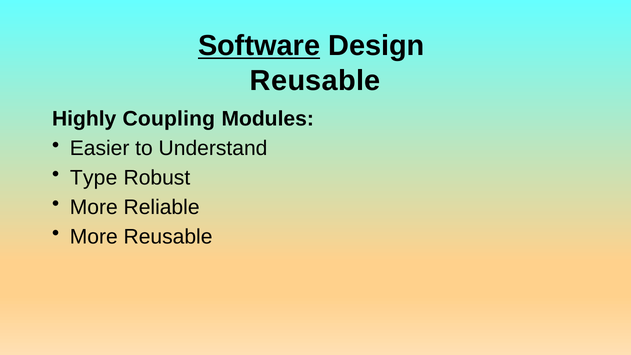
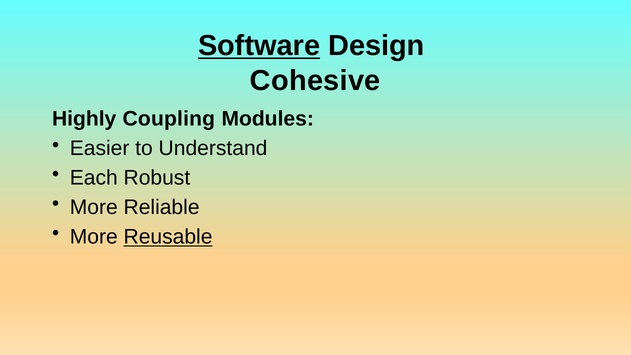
Reusable at (315, 80): Reusable -> Cohesive
Type: Type -> Each
Reusable at (168, 237) underline: none -> present
